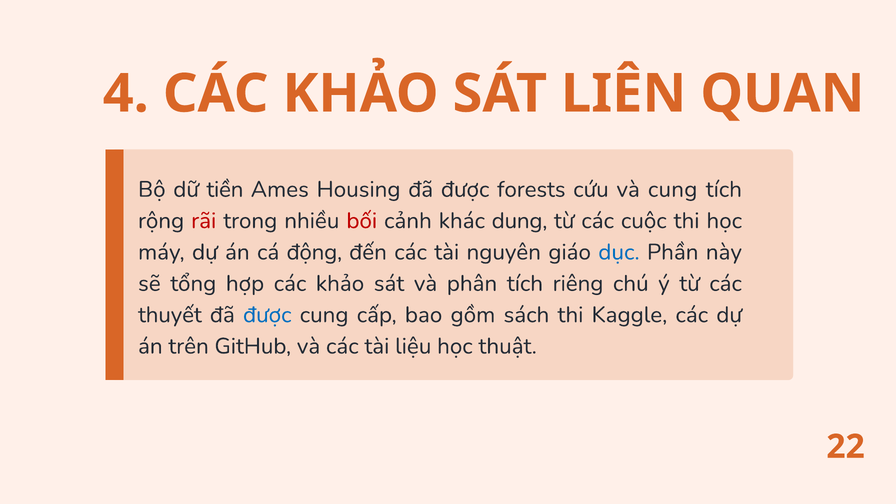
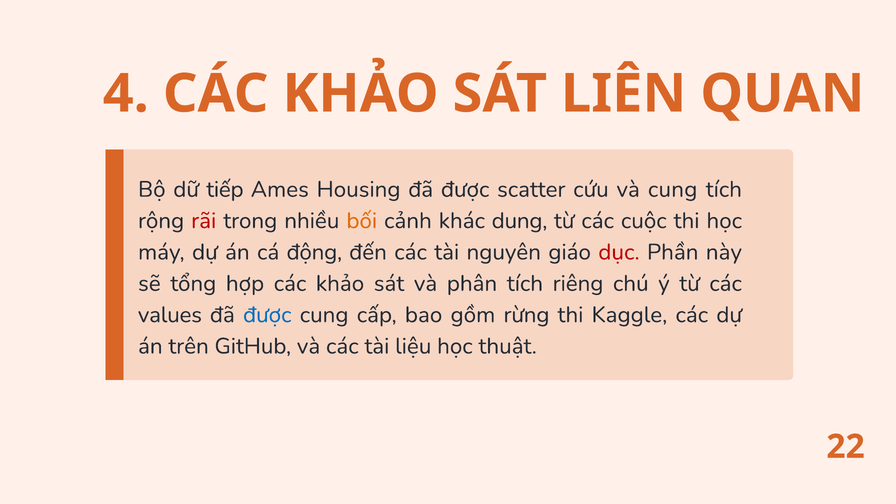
tiền: tiền -> tiếp
forests: forests -> scatter
bối colour: red -> orange
dục colour: blue -> red
thuyết: thuyết -> values
sách: sách -> rừng
